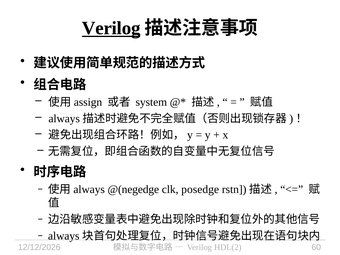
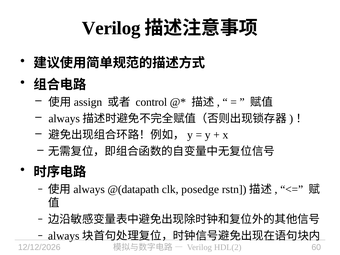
Verilog at (111, 28) underline: present -> none
system: system -> control
@(negedge: @(negedge -> @(datapath
